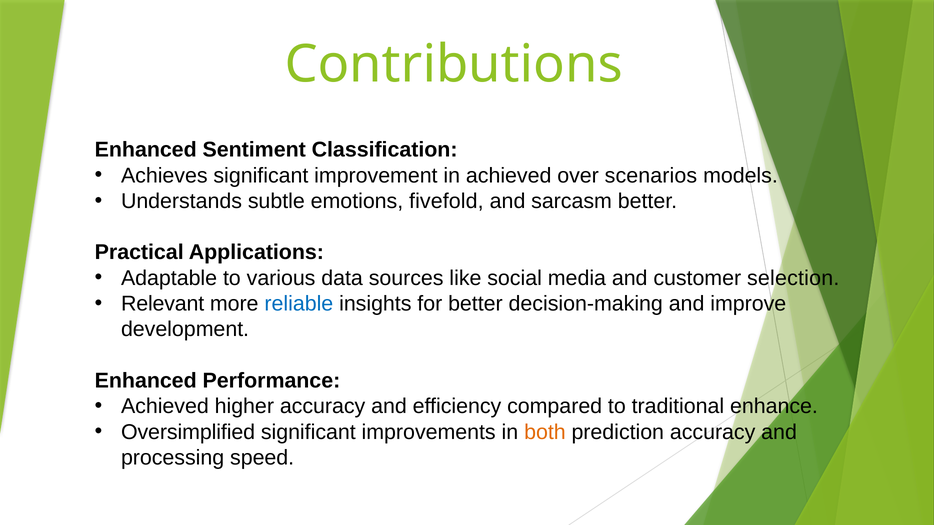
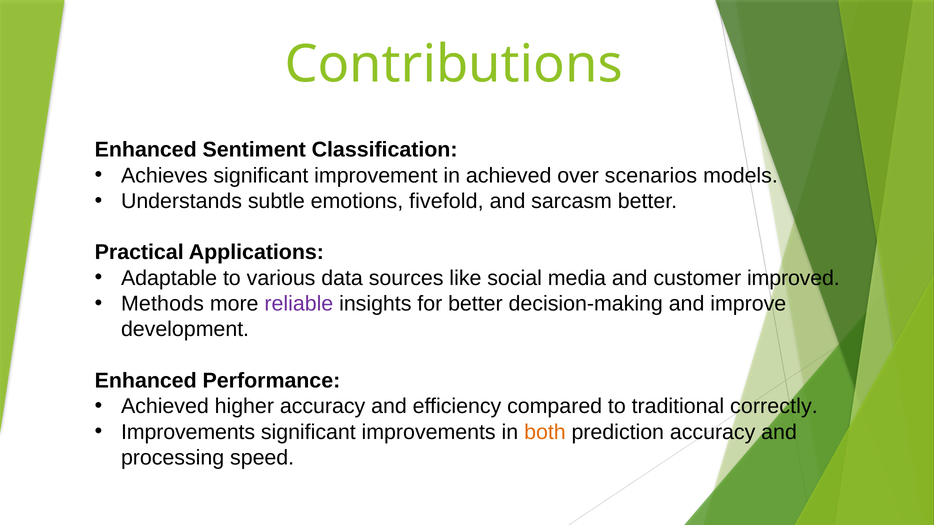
selection: selection -> improved
Relevant: Relevant -> Methods
reliable colour: blue -> purple
enhance: enhance -> correctly
Oversimplified at (188, 432): Oversimplified -> Improvements
